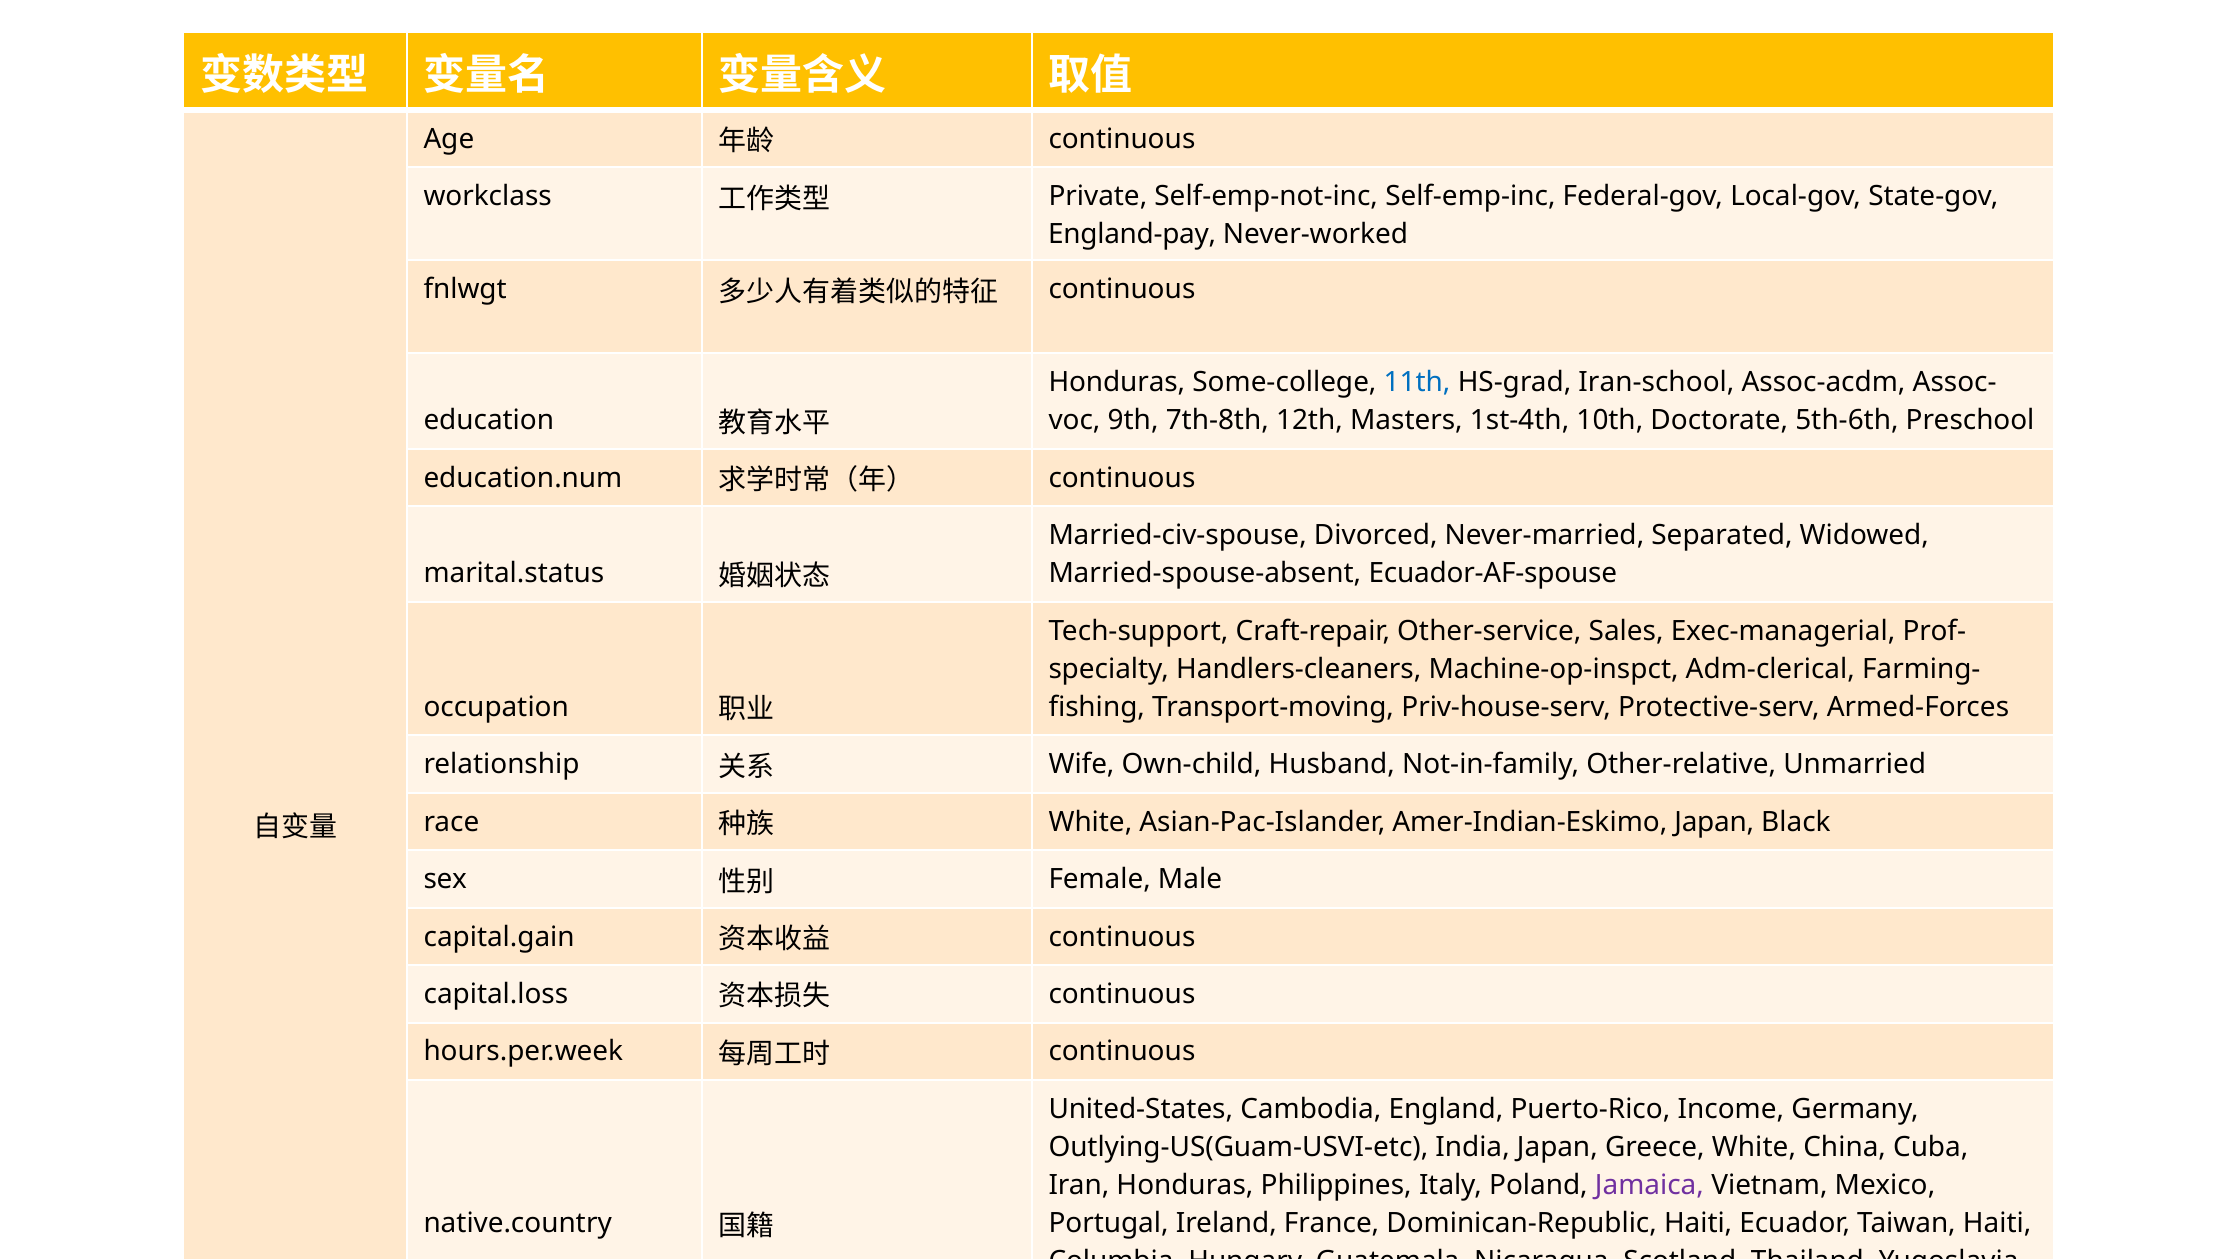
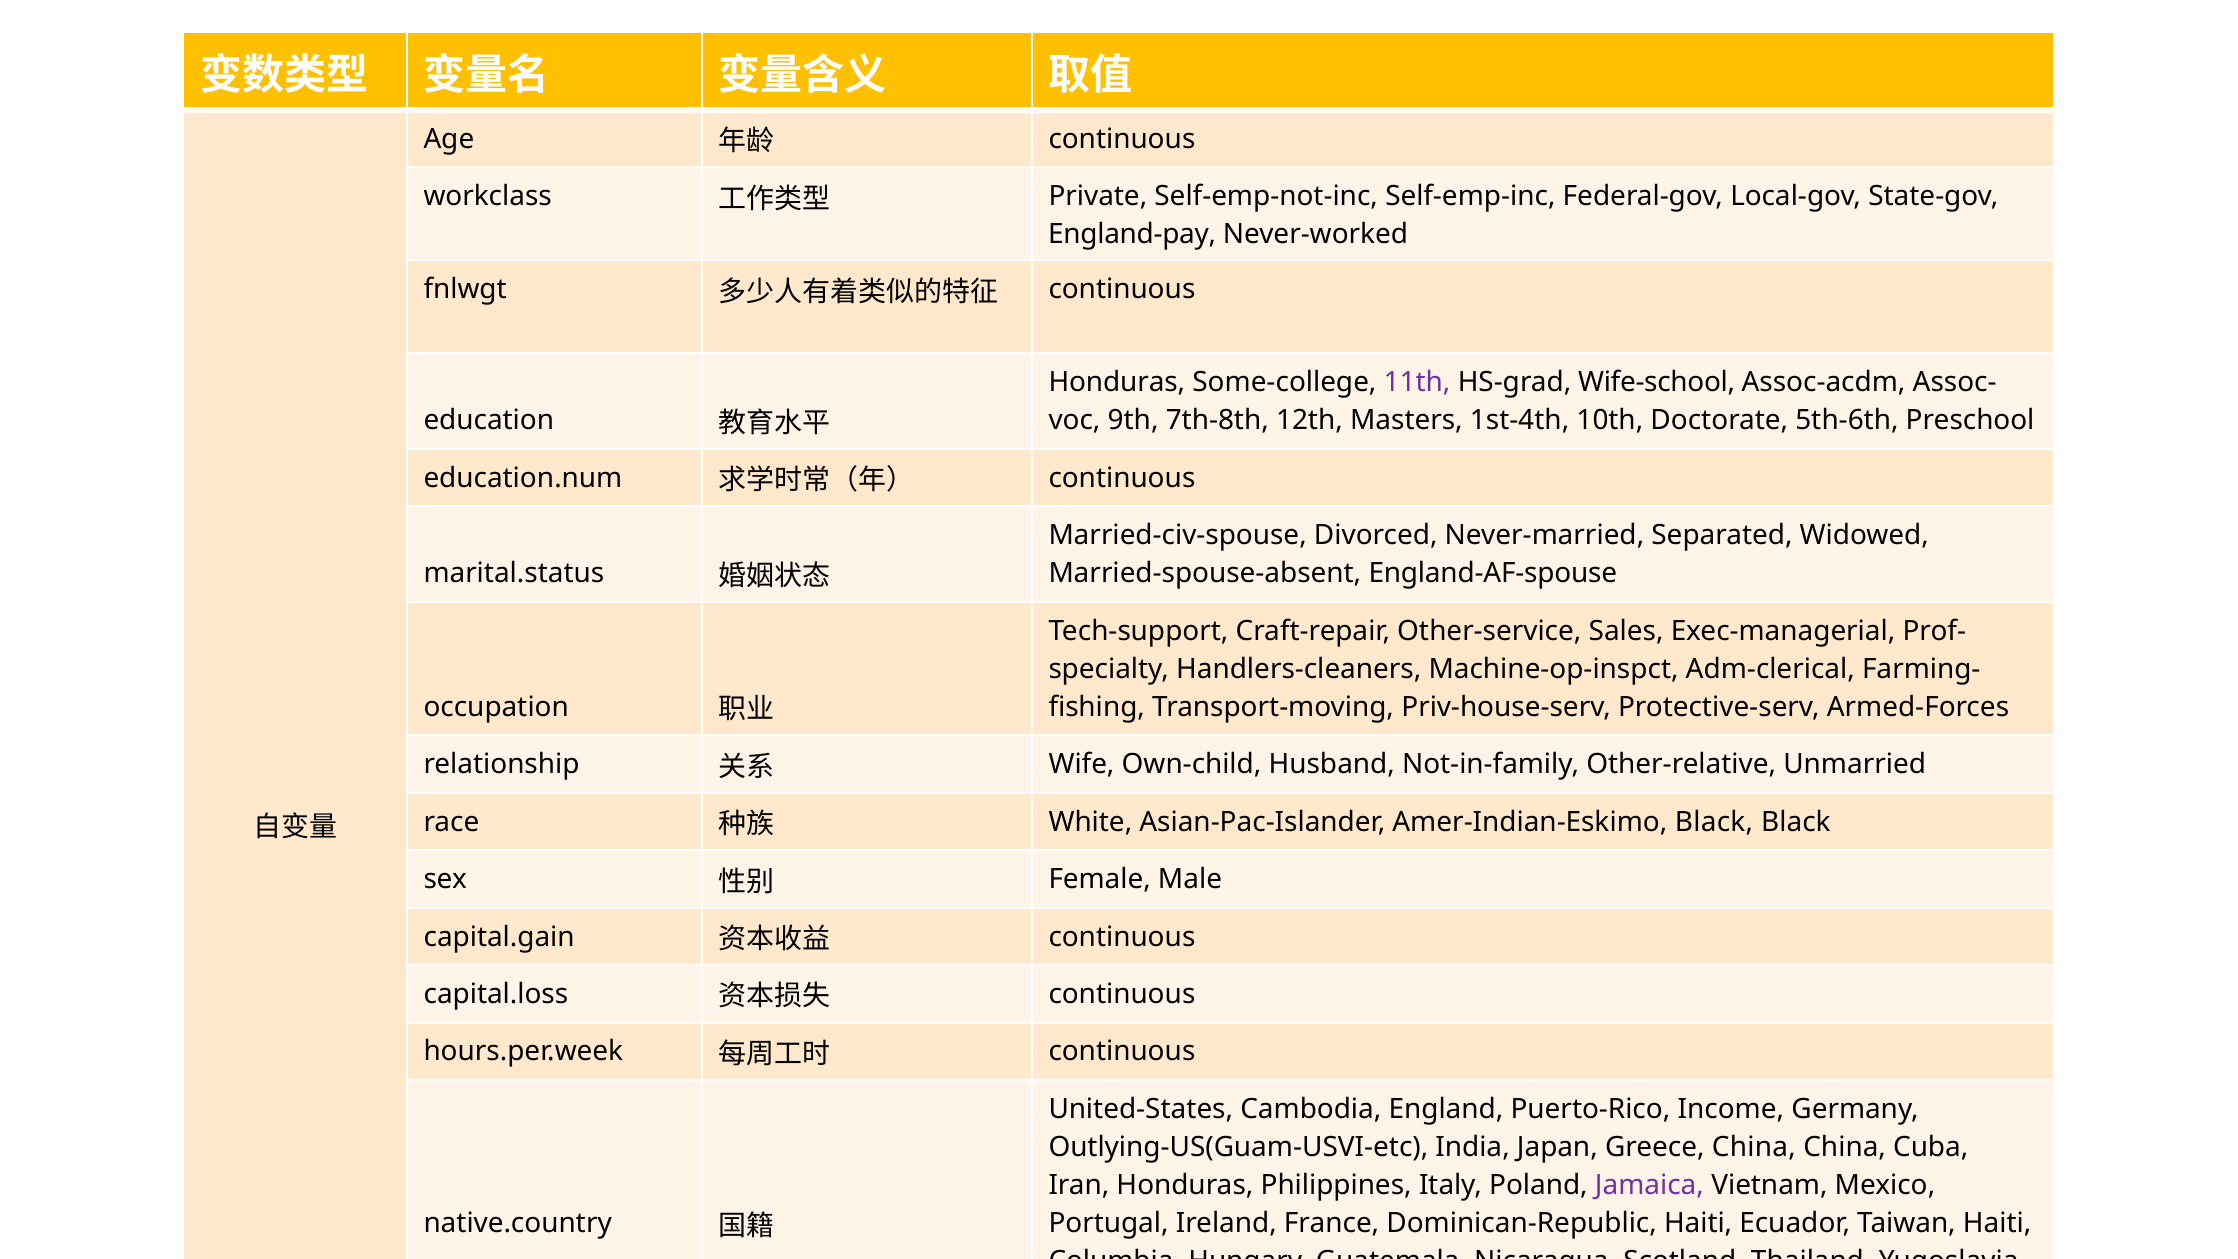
11th colour: blue -> purple
Iran-school: Iran-school -> Wife-school
Ecuador-AF-spouse: Ecuador-AF-spouse -> England-AF-spouse
Amer-Indian-Eskimo Japan: Japan -> Black
Greece White: White -> China
